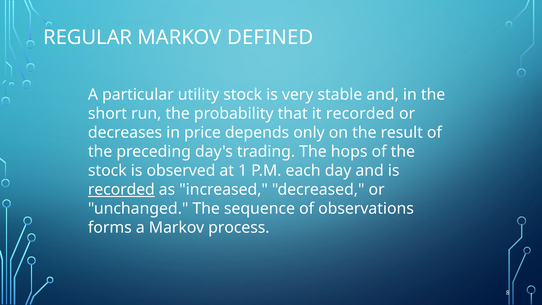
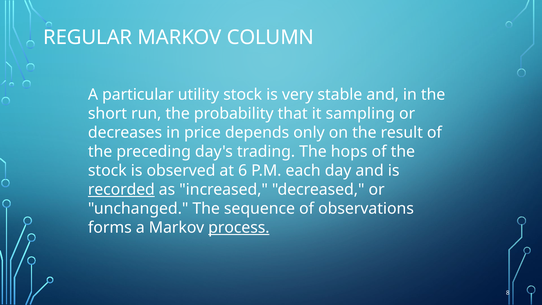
DEFINED: DEFINED -> COLUMN
it recorded: recorded -> sampling
1: 1 -> 6
process underline: none -> present
